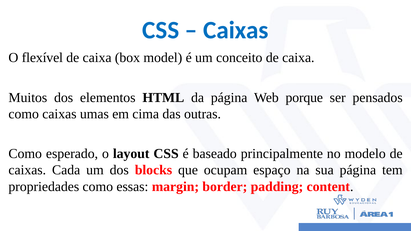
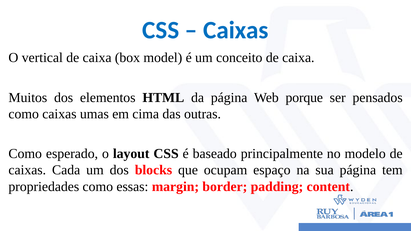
flexível: flexível -> vertical
